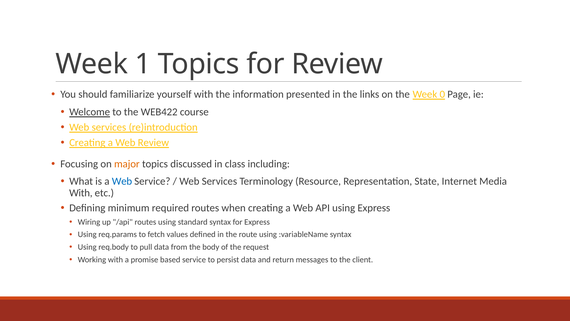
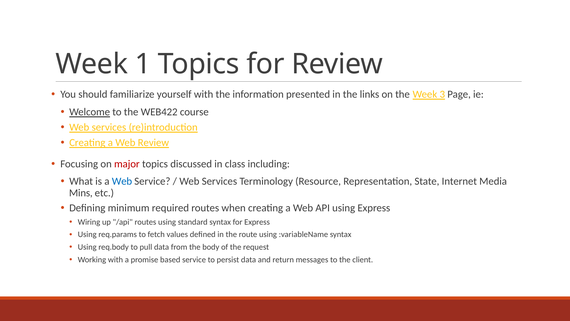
0: 0 -> 3
major colour: orange -> red
With at (81, 193): With -> Mins
